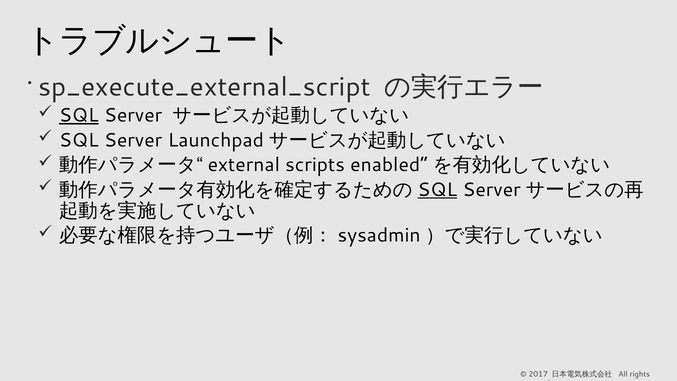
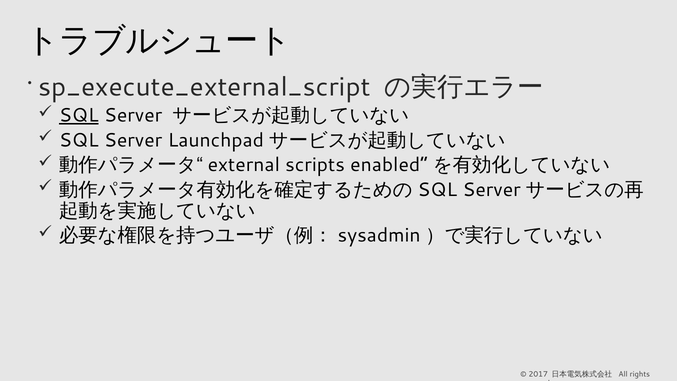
SQL at (437, 190) underline: present -> none
